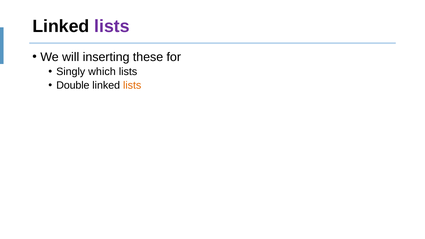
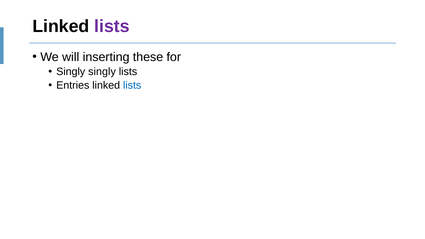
Singly which: which -> singly
Double: Double -> Entries
lists at (132, 85) colour: orange -> blue
